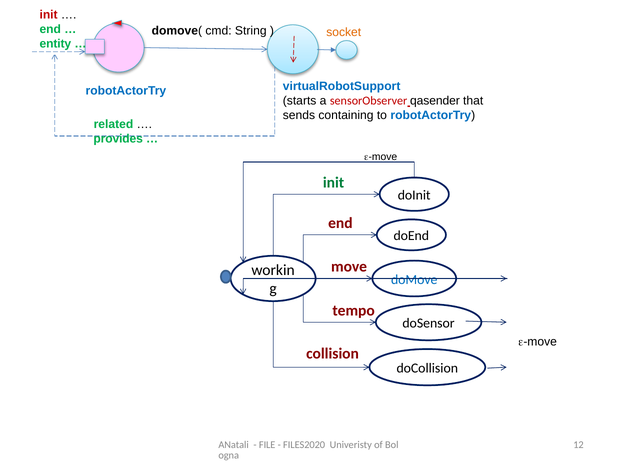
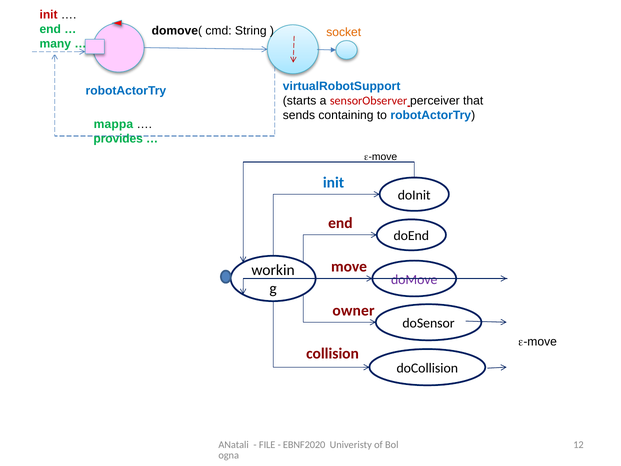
entity: entity -> many
qasender: qasender -> perceiver
related: related -> mappa
init at (334, 182) colour: green -> blue
doMove colour: blue -> purple
tempo: tempo -> owner
FILES2020: FILES2020 -> EBNF2020
